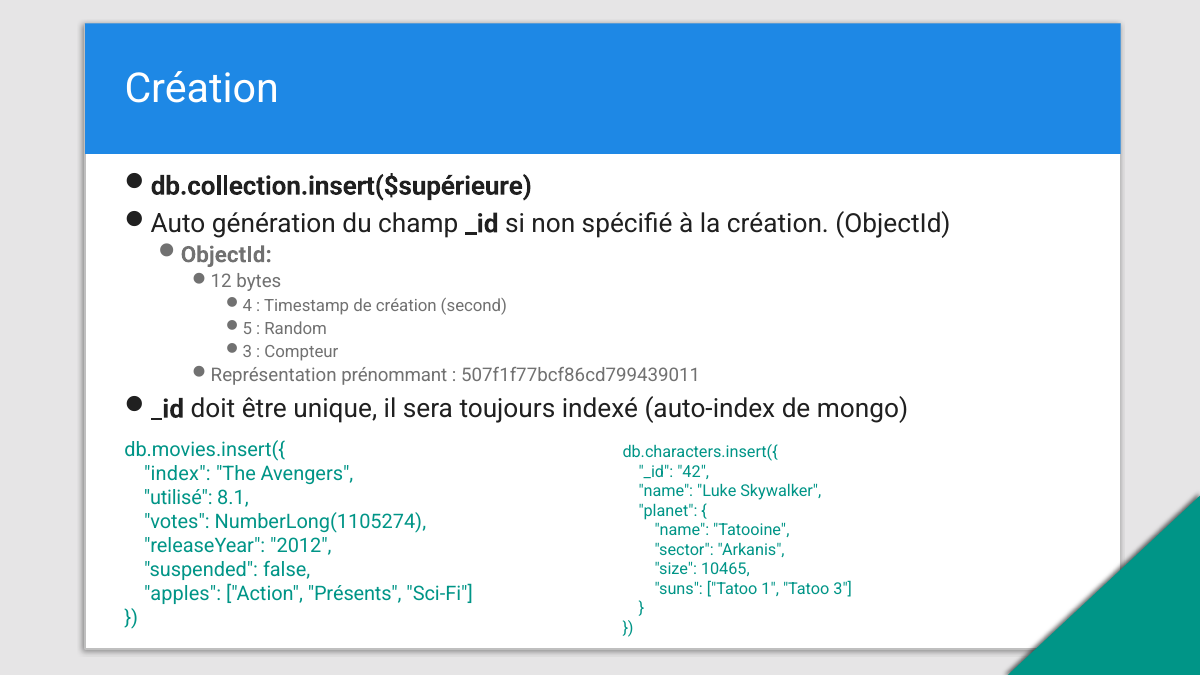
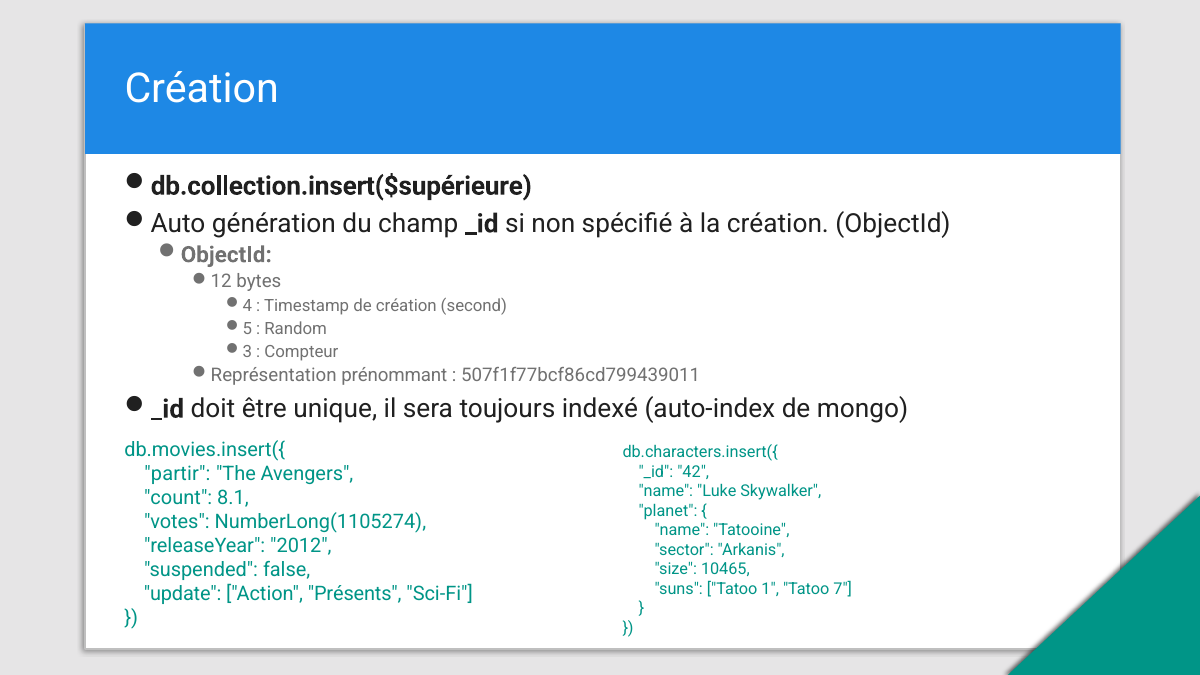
index: index -> partir
utilisé: utilisé -> count
3: 3 -> 7
apples: apples -> update
